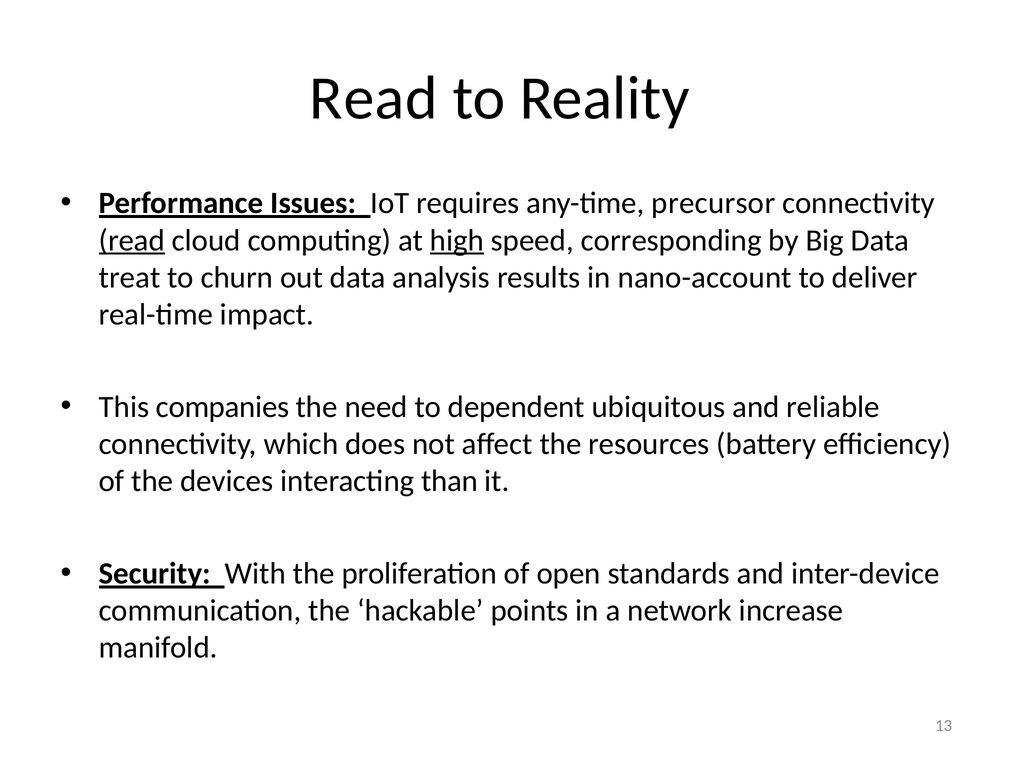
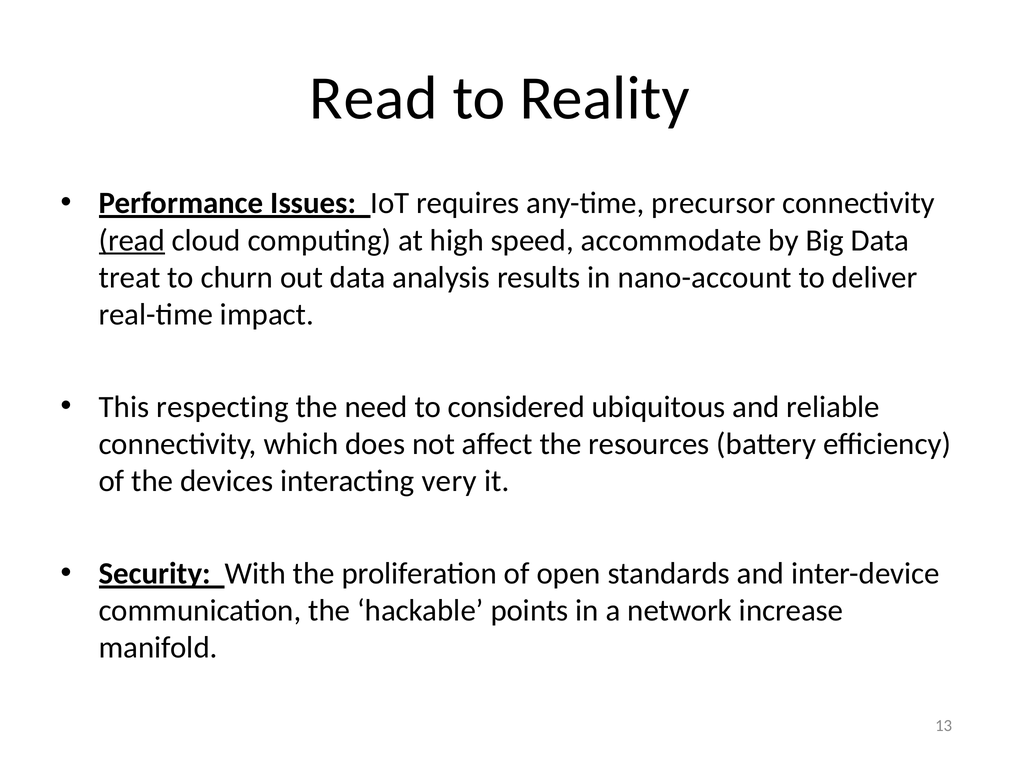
high underline: present -> none
corresponding: corresponding -> accommodate
companies: companies -> respecting
dependent: dependent -> considered
than: than -> very
